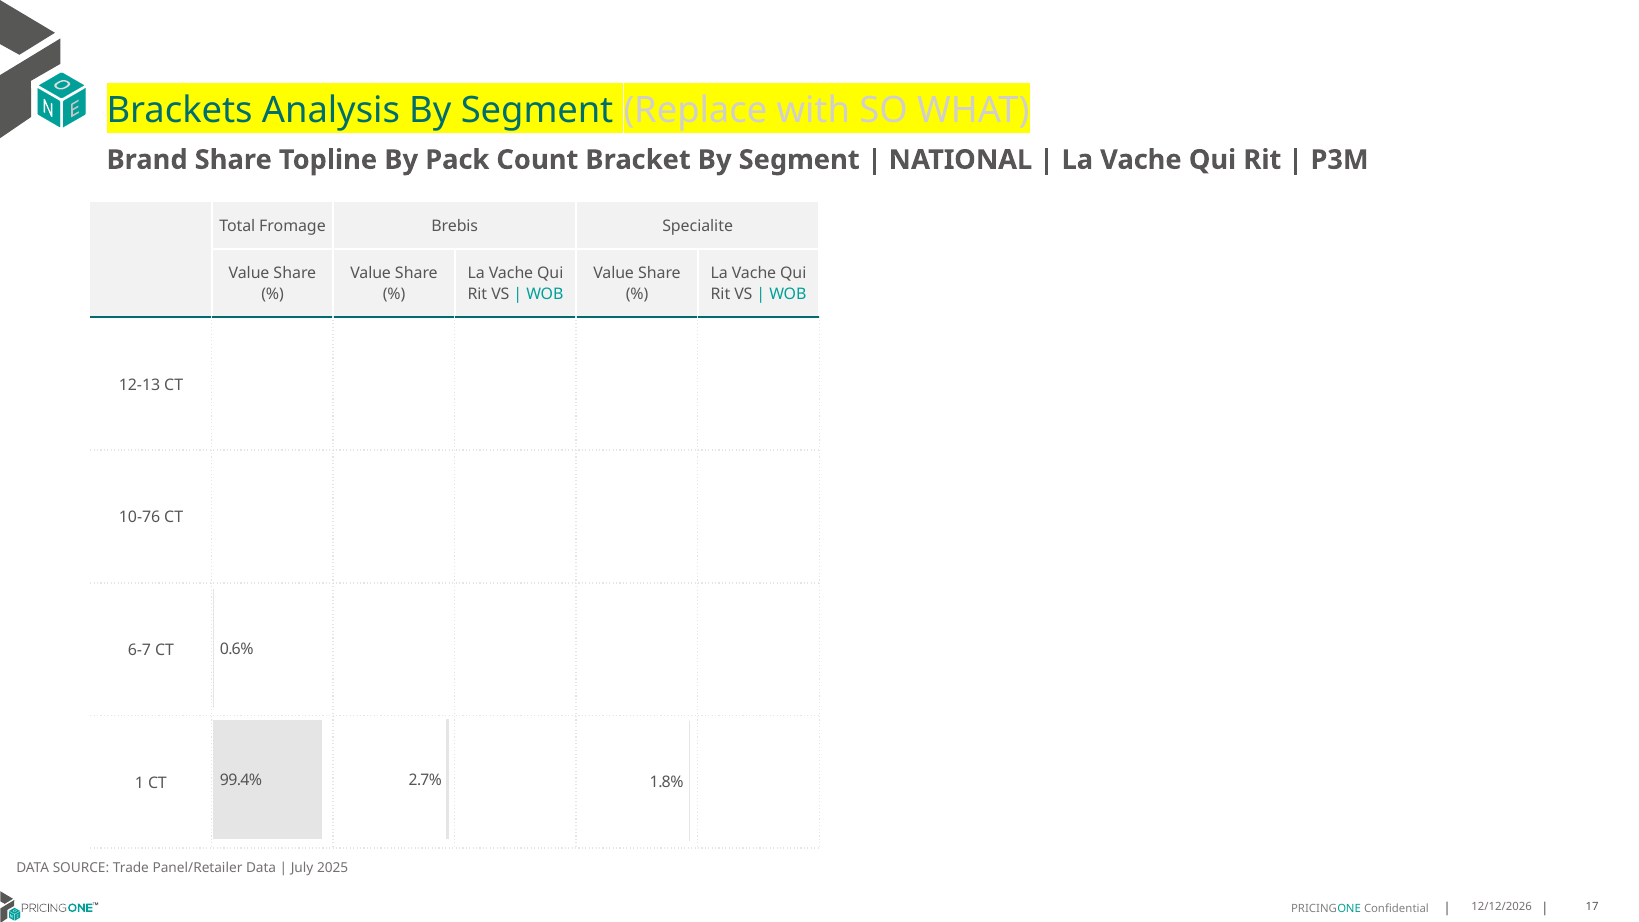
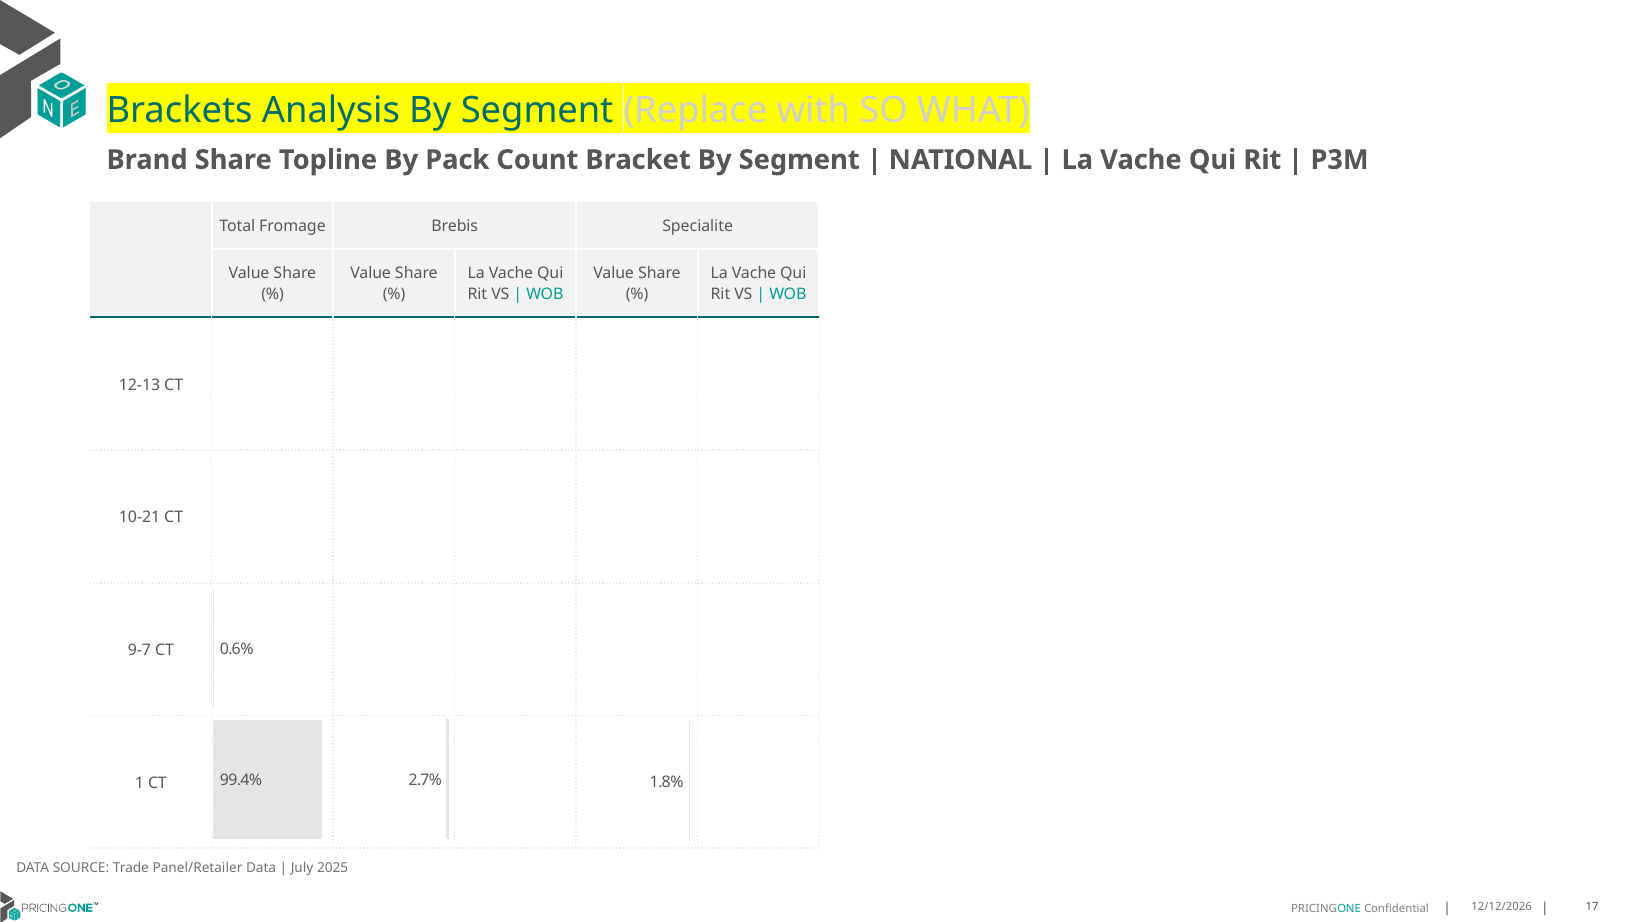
10-76: 10-76 -> 10-21
6-7: 6-7 -> 9-7
